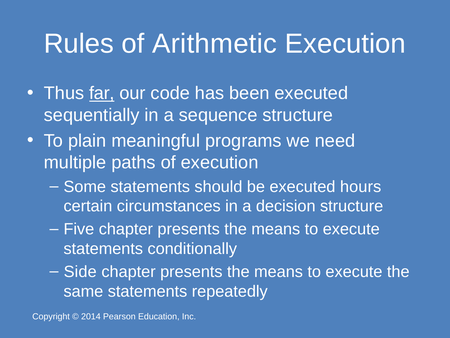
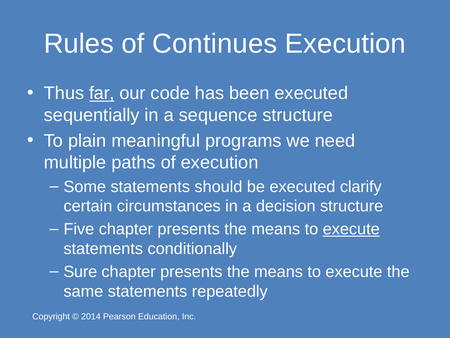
Arithmetic: Arithmetic -> Continues
hours: hours -> clarify
execute at (351, 229) underline: none -> present
Side: Side -> Sure
